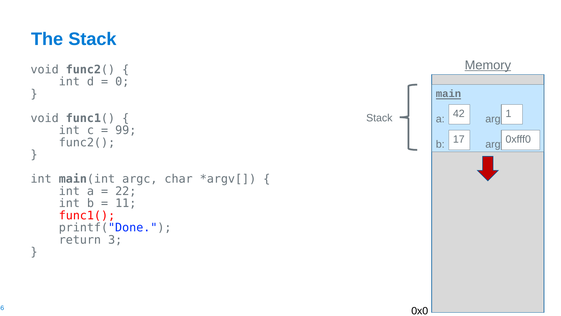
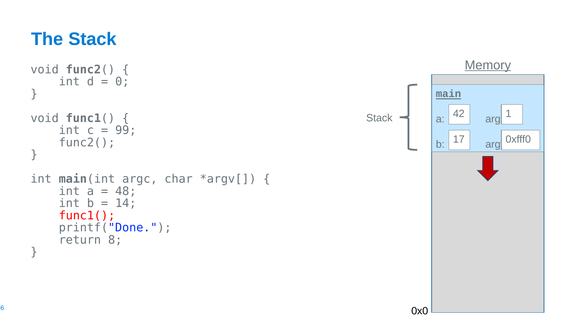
22: 22 -> 48
11: 11 -> 14
3: 3 -> 8
